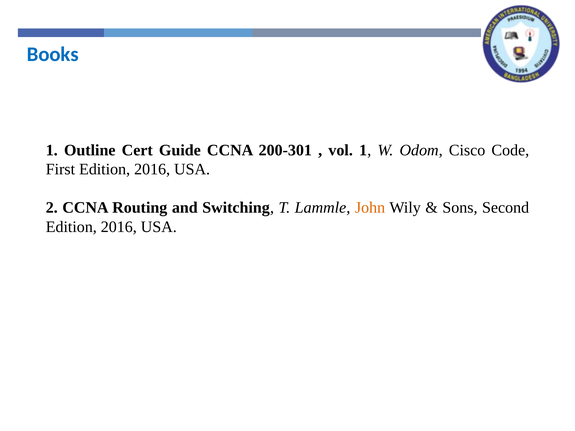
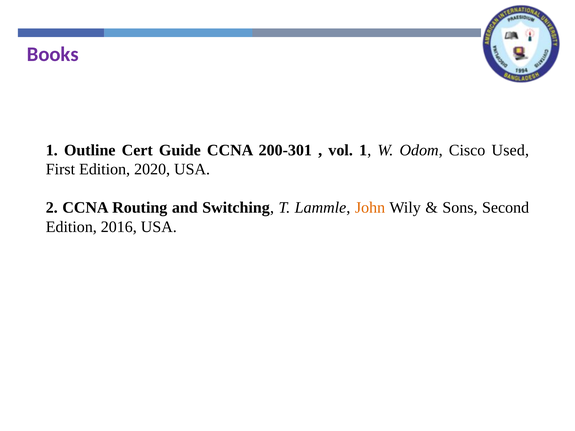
Books colour: blue -> purple
Code: Code -> Used
First Edition 2016: 2016 -> 2020
